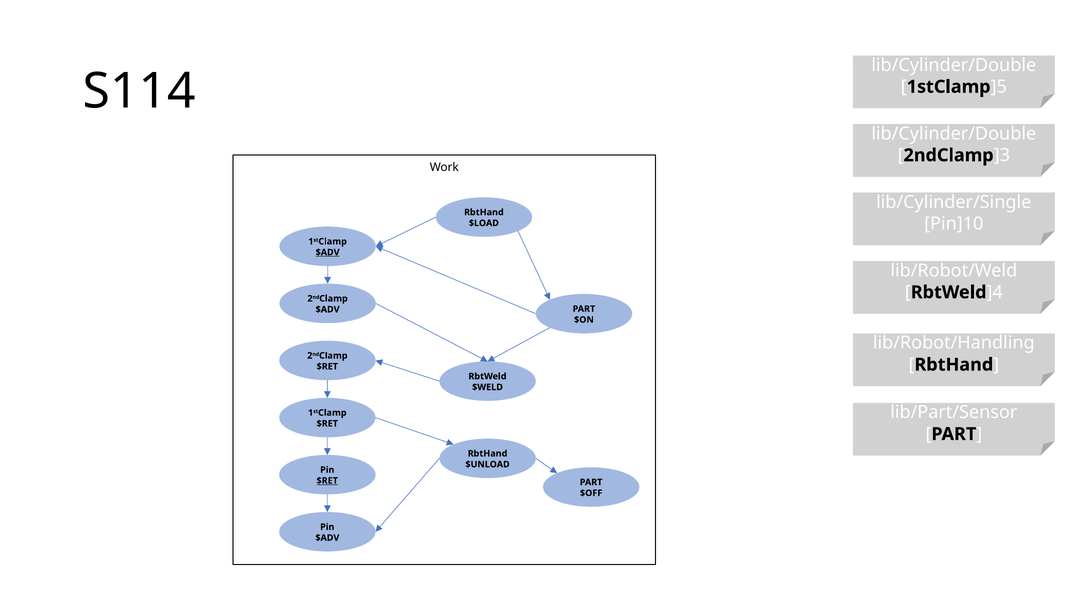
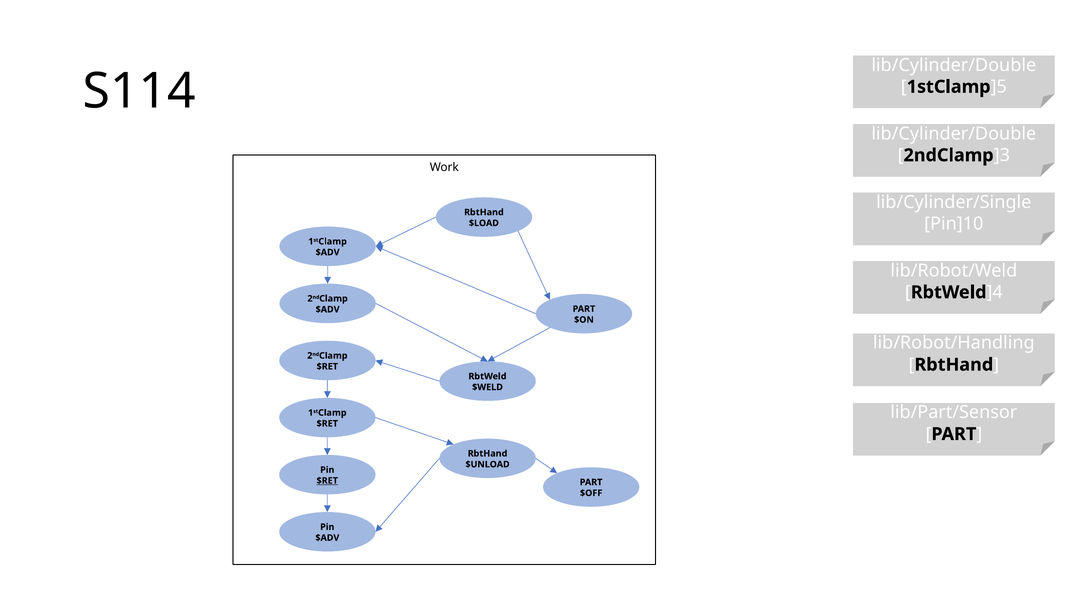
$ADV at (328, 252) underline: present -> none
